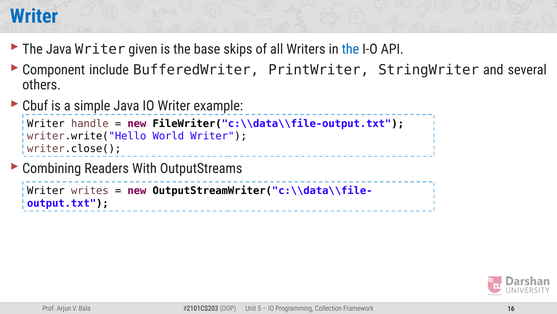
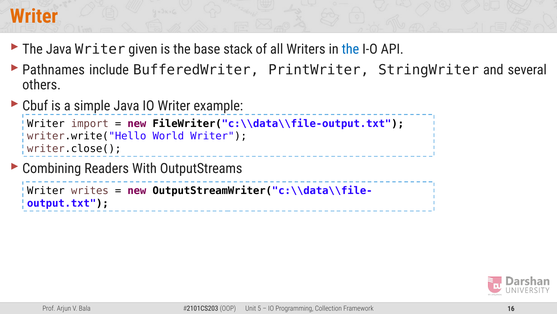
Writer at (34, 16) colour: blue -> orange
skips: skips -> stack
Component: Component -> Pathnames
handle: handle -> import
